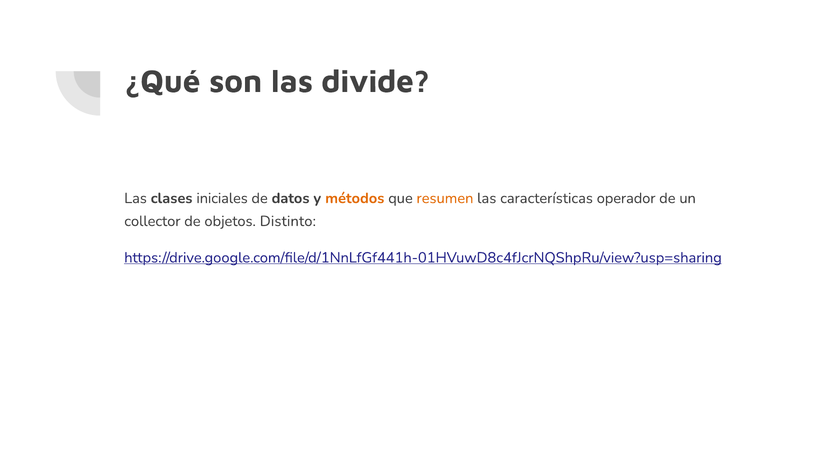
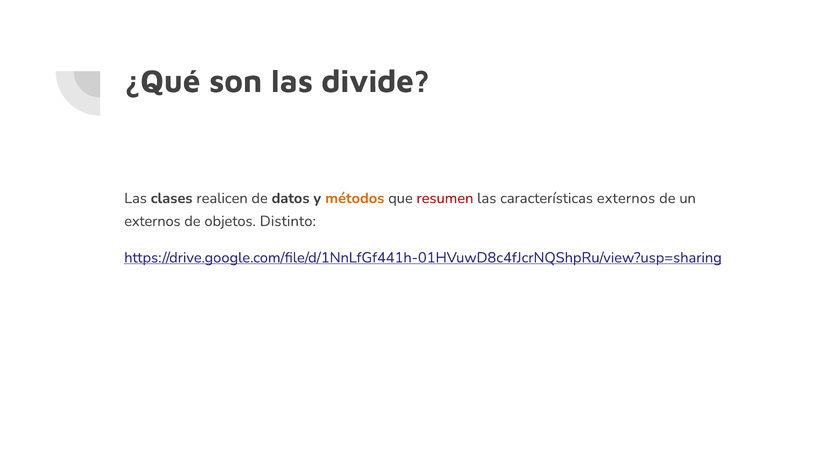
iniciales: iniciales -> realicen
resumen colour: orange -> red
características operador: operador -> externos
collector at (152, 221): collector -> externos
